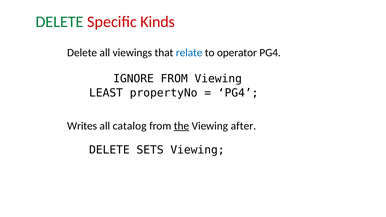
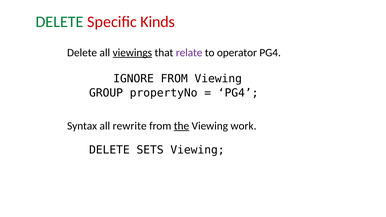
viewings underline: none -> present
relate colour: blue -> purple
LEAST: LEAST -> GROUP
Writes: Writes -> Syntax
catalog: catalog -> rewrite
after: after -> work
